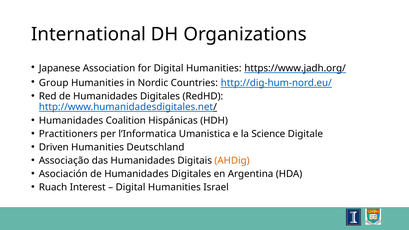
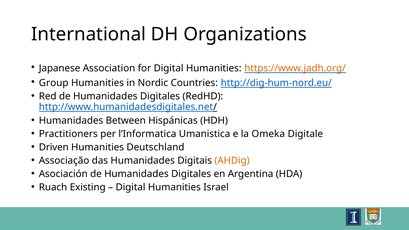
https://www.jadh.org/ colour: black -> orange
Coalition: Coalition -> Between
Science: Science -> Omeka
Interest: Interest -> Existing
